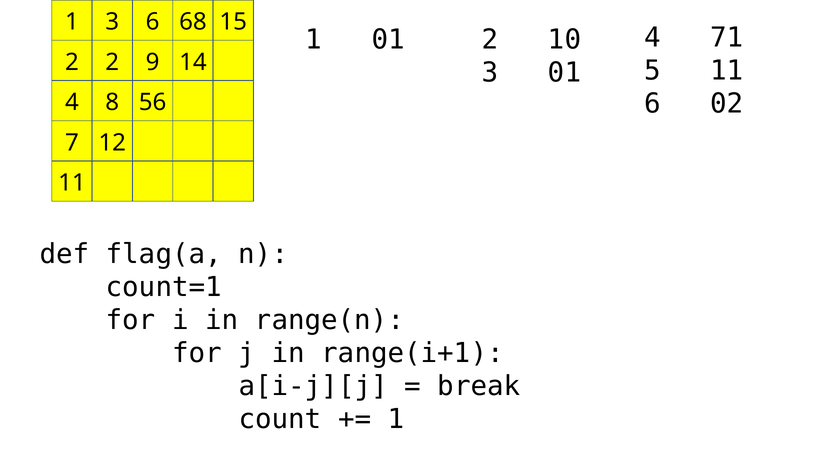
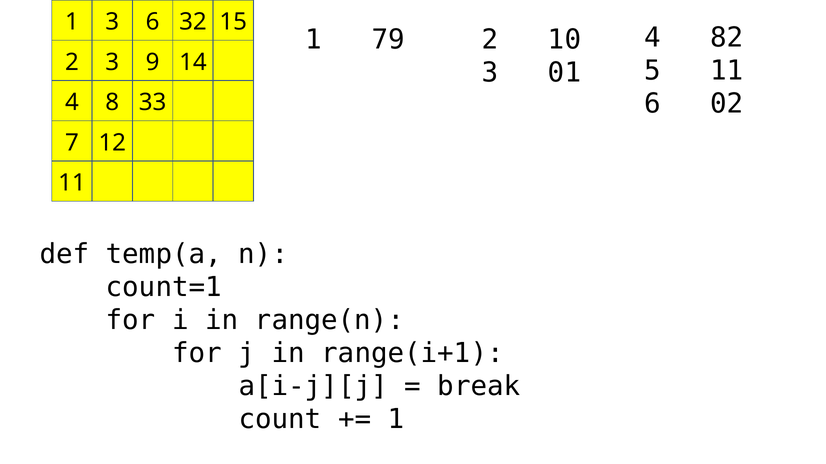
68: 68 -> 32
71: 71 -> 82
1 01: 01 -> 79
2 2: 2 -> 3
56: 56 -> 33
flag(a: flag(a -> temp(a
